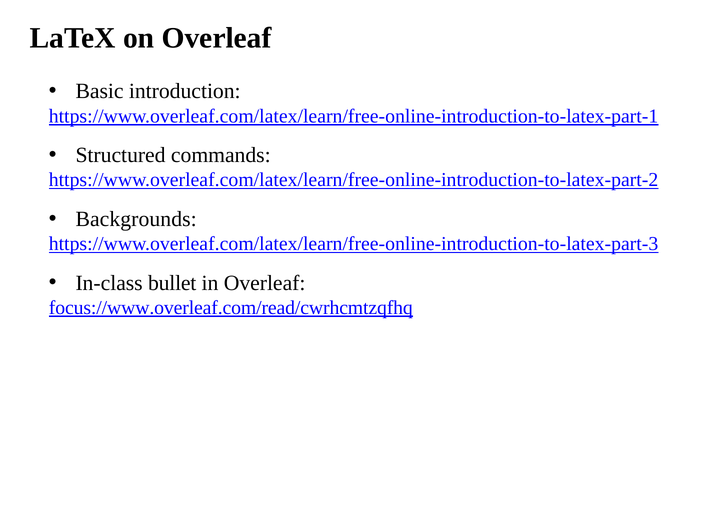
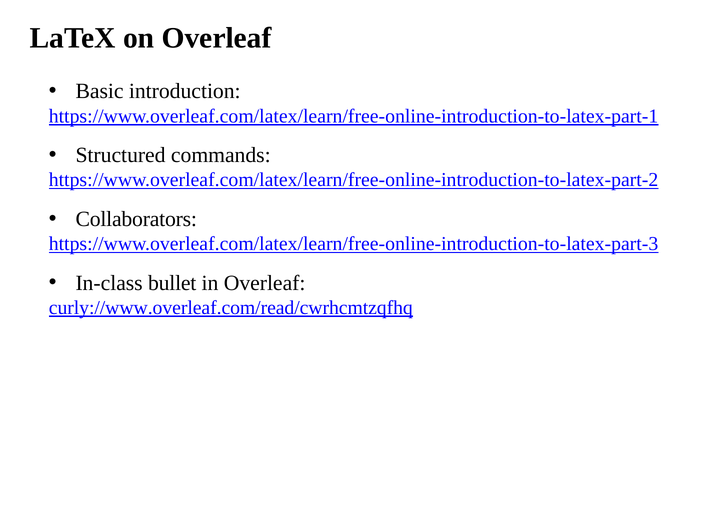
Backgrounds: Backgrounds -> Collaborators
focus://www.overleaf.com/read/cwrhcmtzqfhq: focus://www.overleaf.com/read/cwrhcmtzqfhq -> curly://www.overleaf.com/read/cwrhcmtzqfhq
